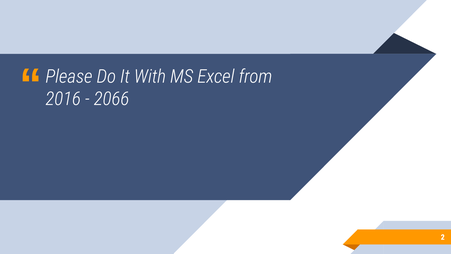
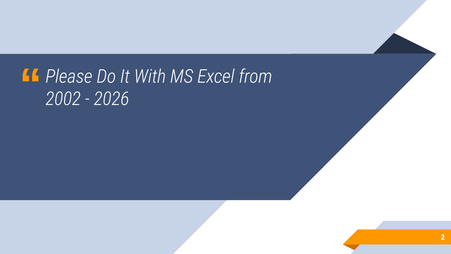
2016: 2016 -> 2002
2066: 2066 -> 2026
